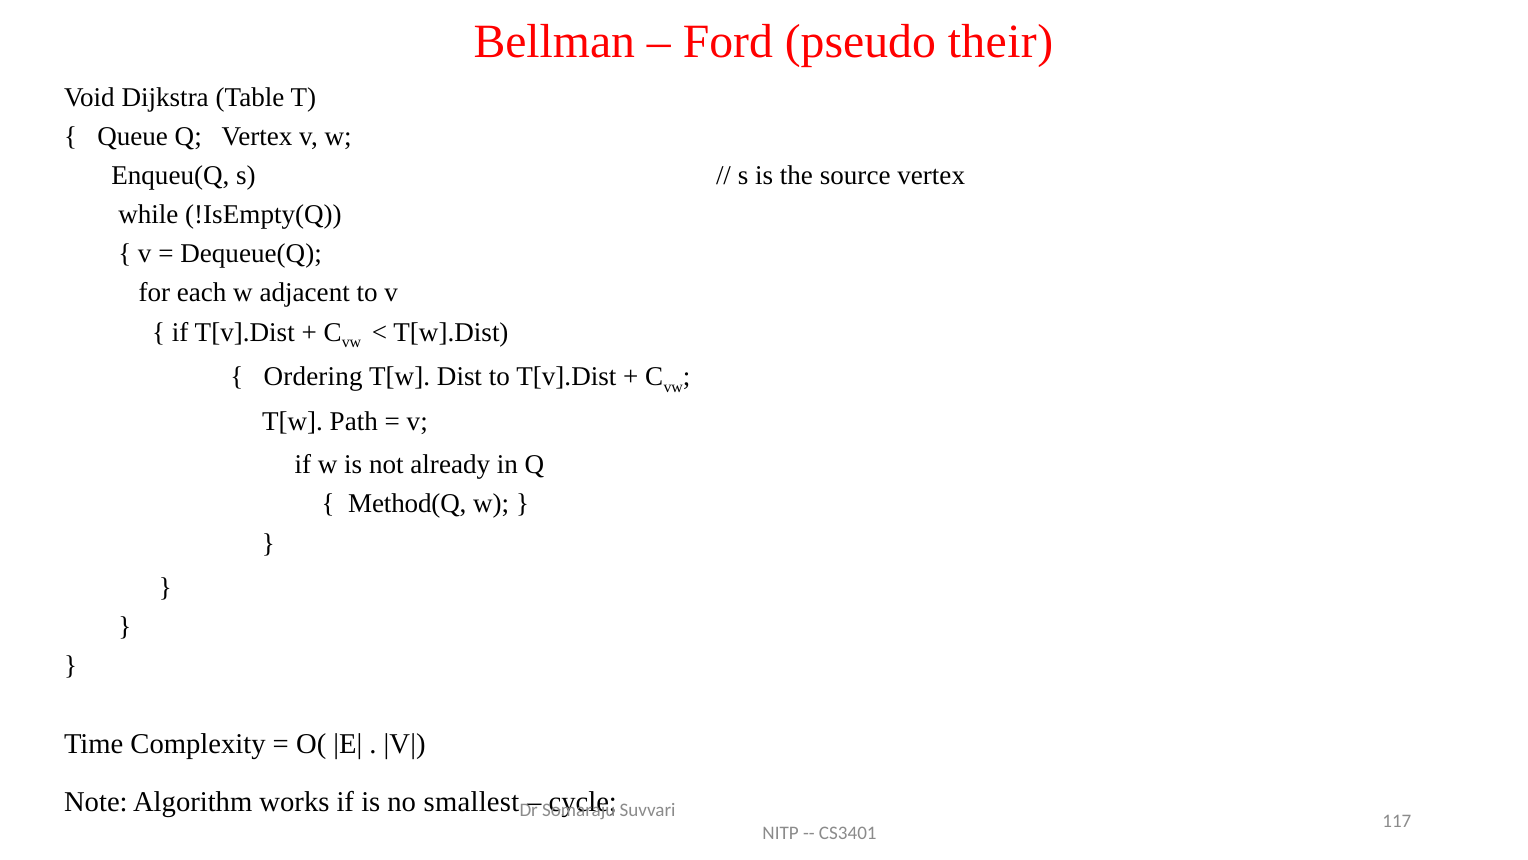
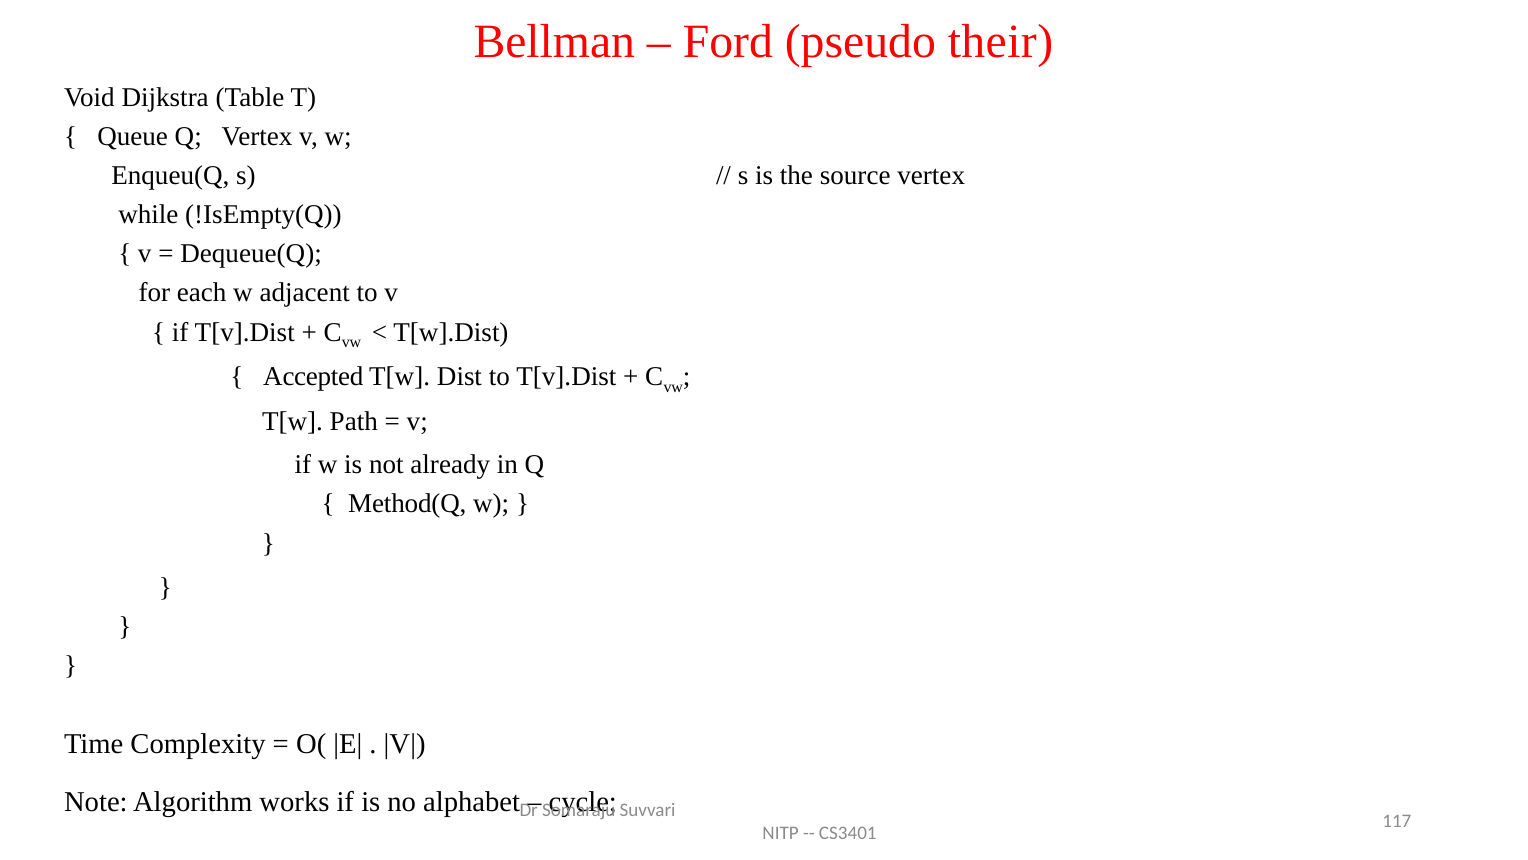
Ordering: Ordering -> Accepted
smallest: smallest -> alphabet
